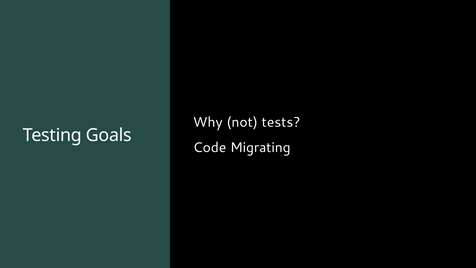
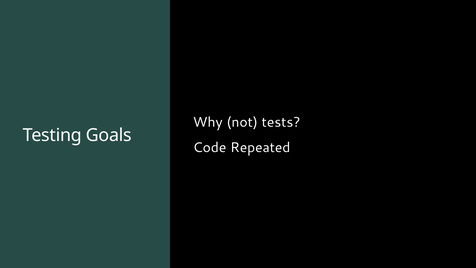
Migrating: Migrating -> Repeated
